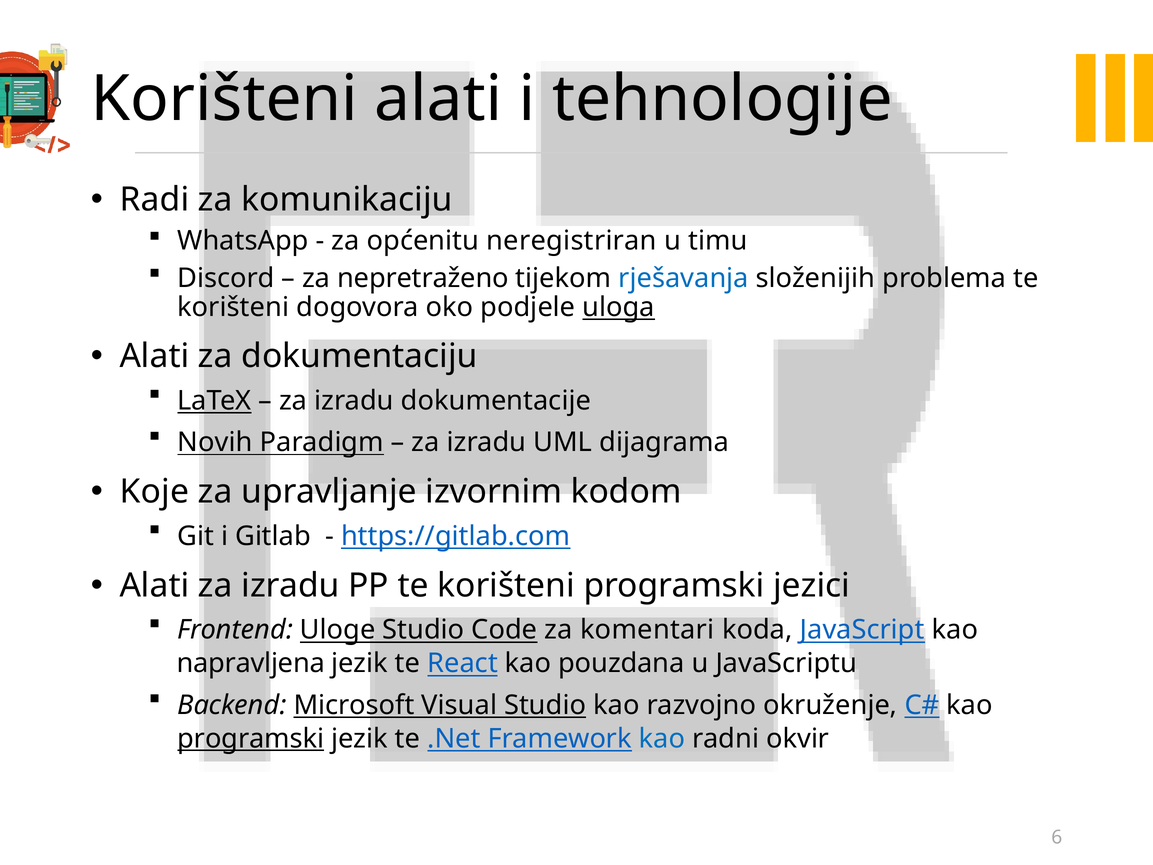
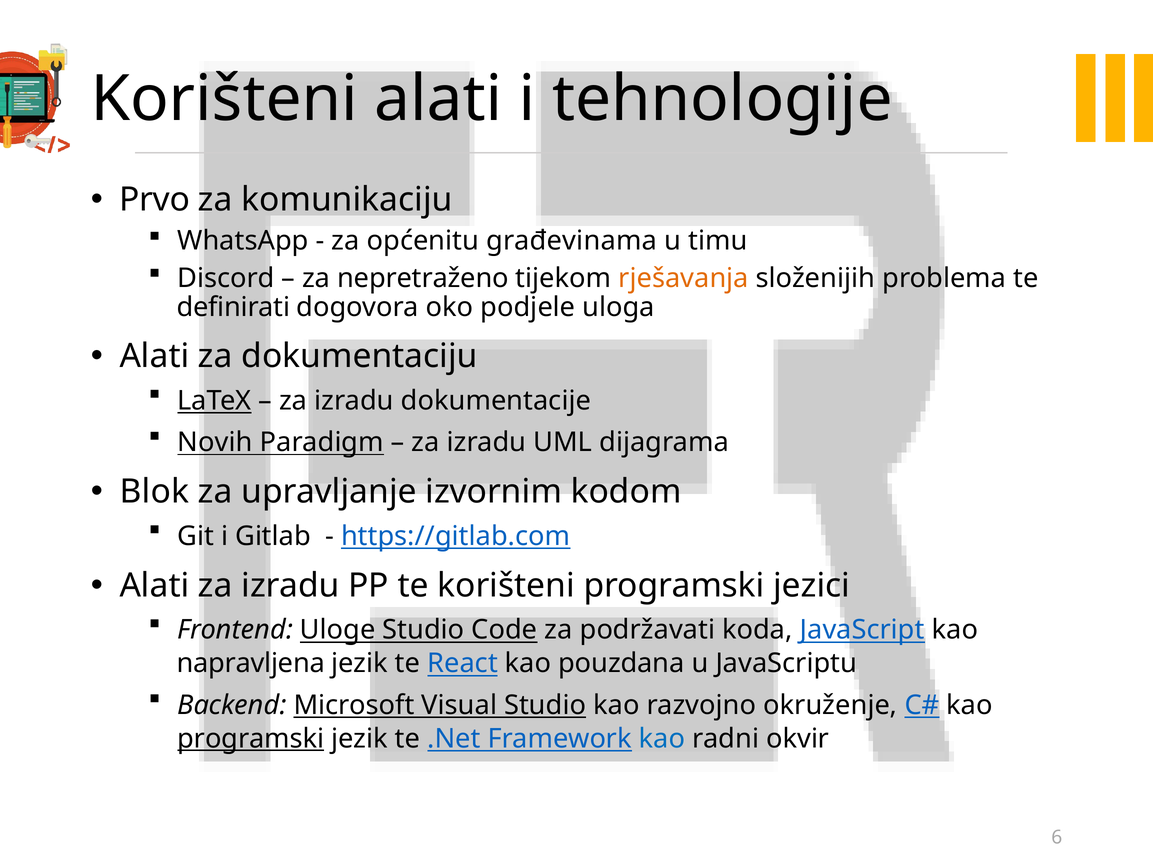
Radi: Radi -> Prvo
neregistriran: neregistriran -> građevinama
rješavanja colour: blue -> orange
korišteni at (233, 307): korišteni -> definirati
uloga underline: present -> none
Koje: Koje -> Blok
komentari: komentari -> podržavati
